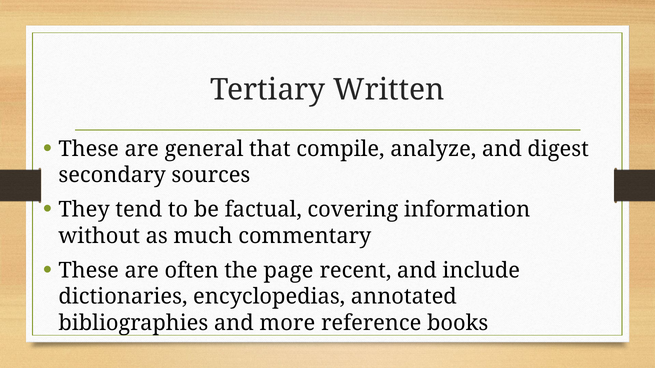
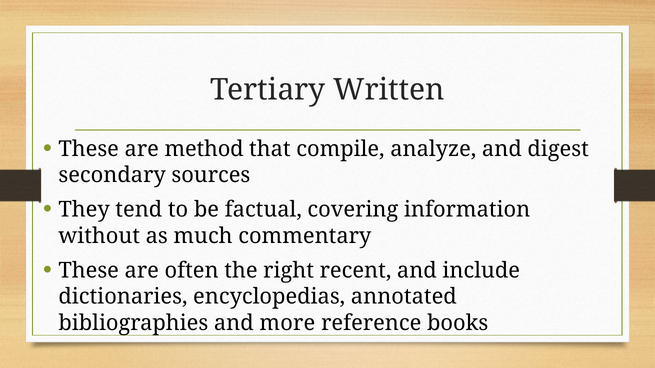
general: general -> method
page: page -> right
